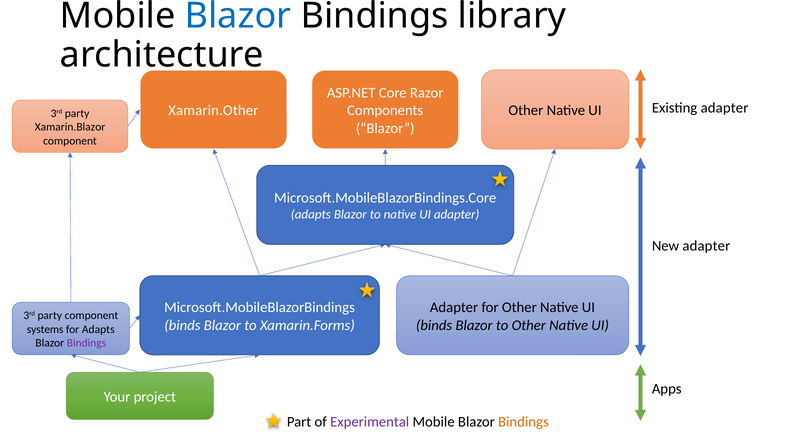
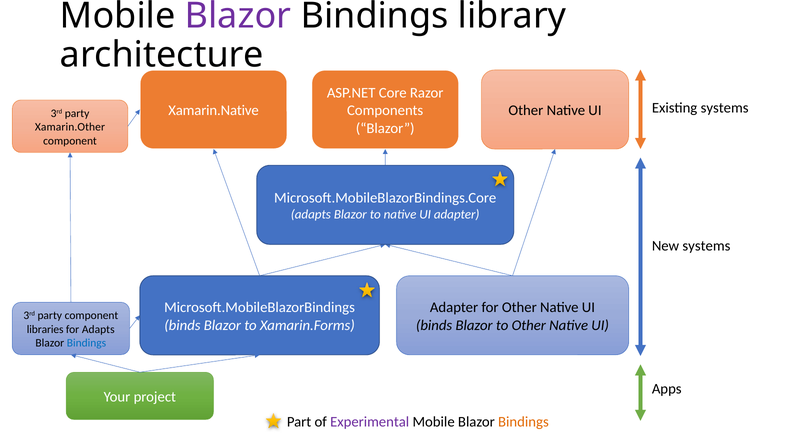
Blazor at (238, 16) colour: blue -> purple
Existing adapter: adapter -> systems
Xamarin.Other: Xamarin.Other -> Xamarin.Native
Xamarin.Blazor: Xamarin.Blazor -> Xamarin.Other
New adapter: adapter -> systems
systems: systems -> libraries
Bindings at (87, 343) colour: purple -> blue
